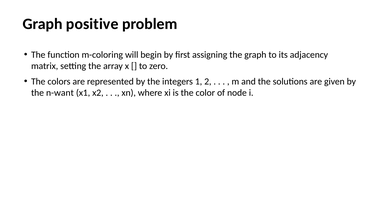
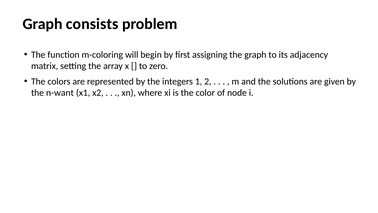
positive: positive -> consists
